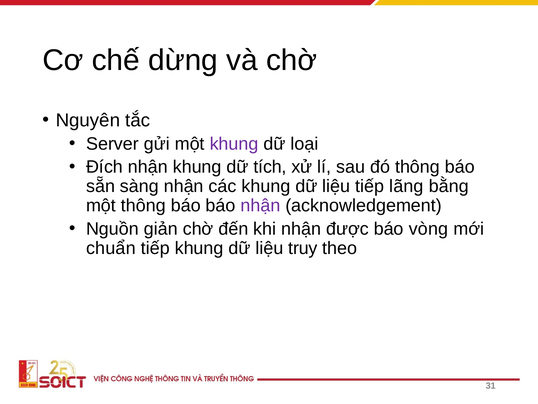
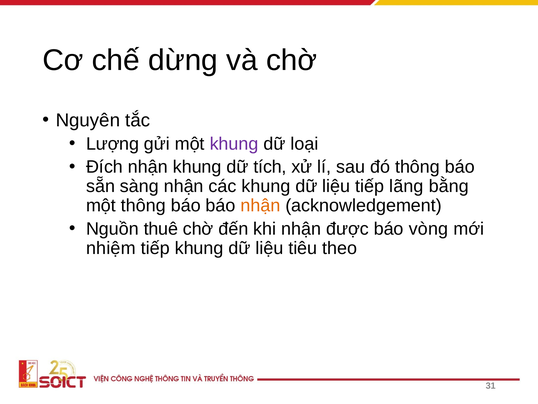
Server: Server -> Lượng
nhận at (260, 205) colour: purple -> orange
giản: giản -> thuê
chuẩn: chuẩn -> nhiệm
truy: truy -> tiêu
